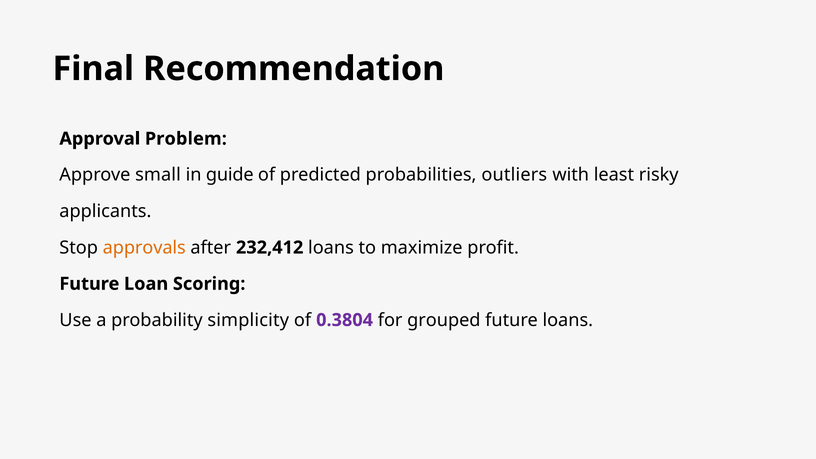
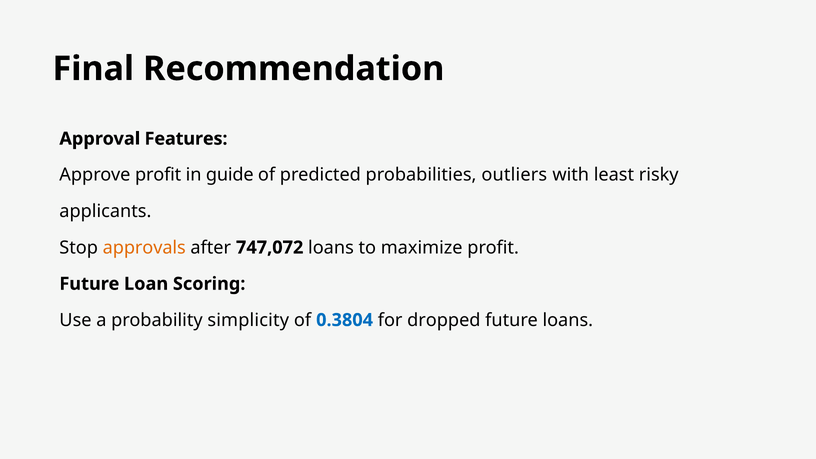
Problem: Problem -> Features
Approve small: small -> profit
232,412: 232,412 -> 747,072
0.3804 colour: purple -> blue
grouped: grouped -> dropped
